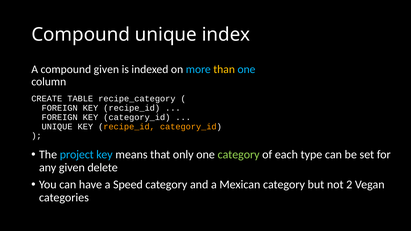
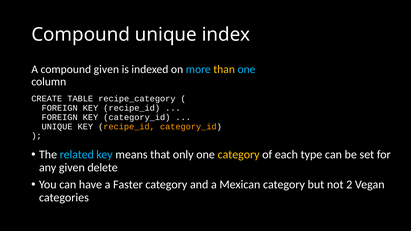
project: project -> related
category at (239, 155) colour: light green -> yellow
Speed: Speed -> Faster
